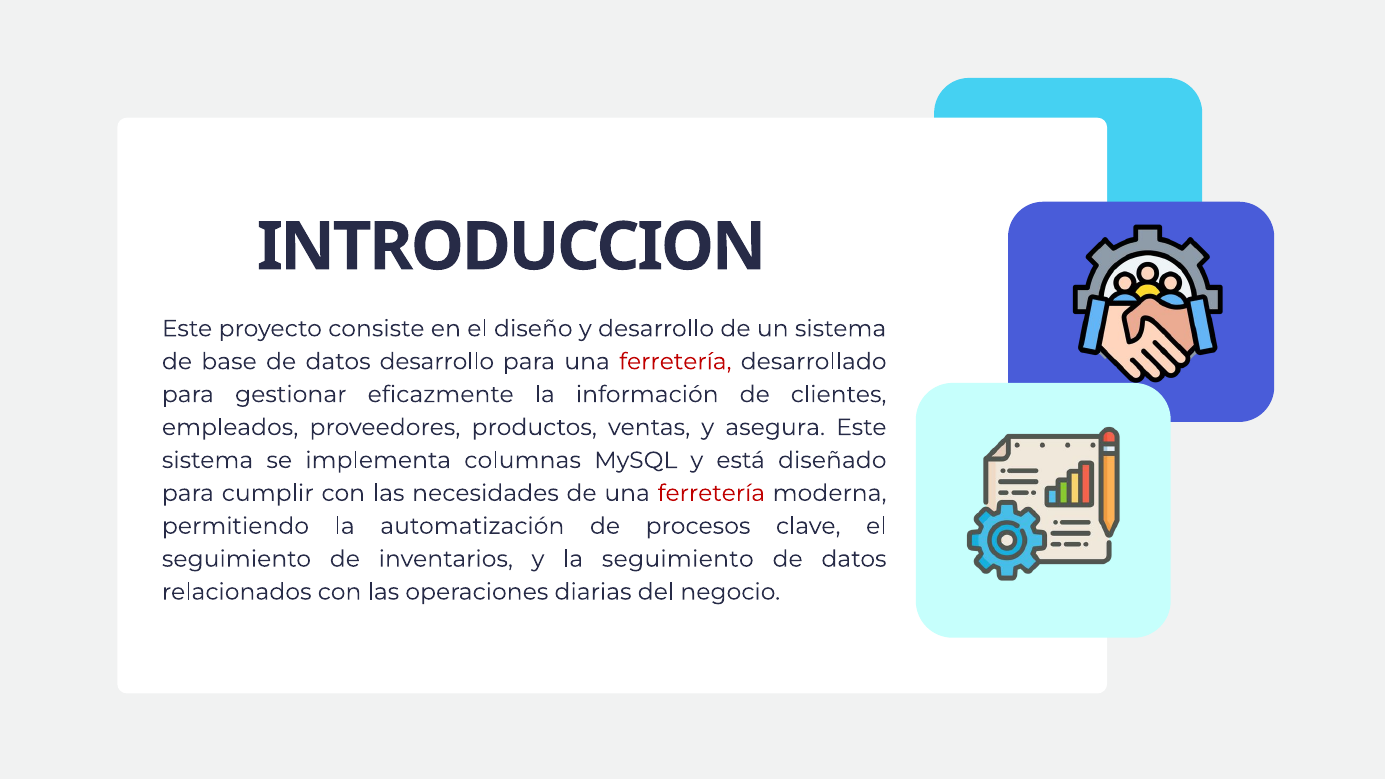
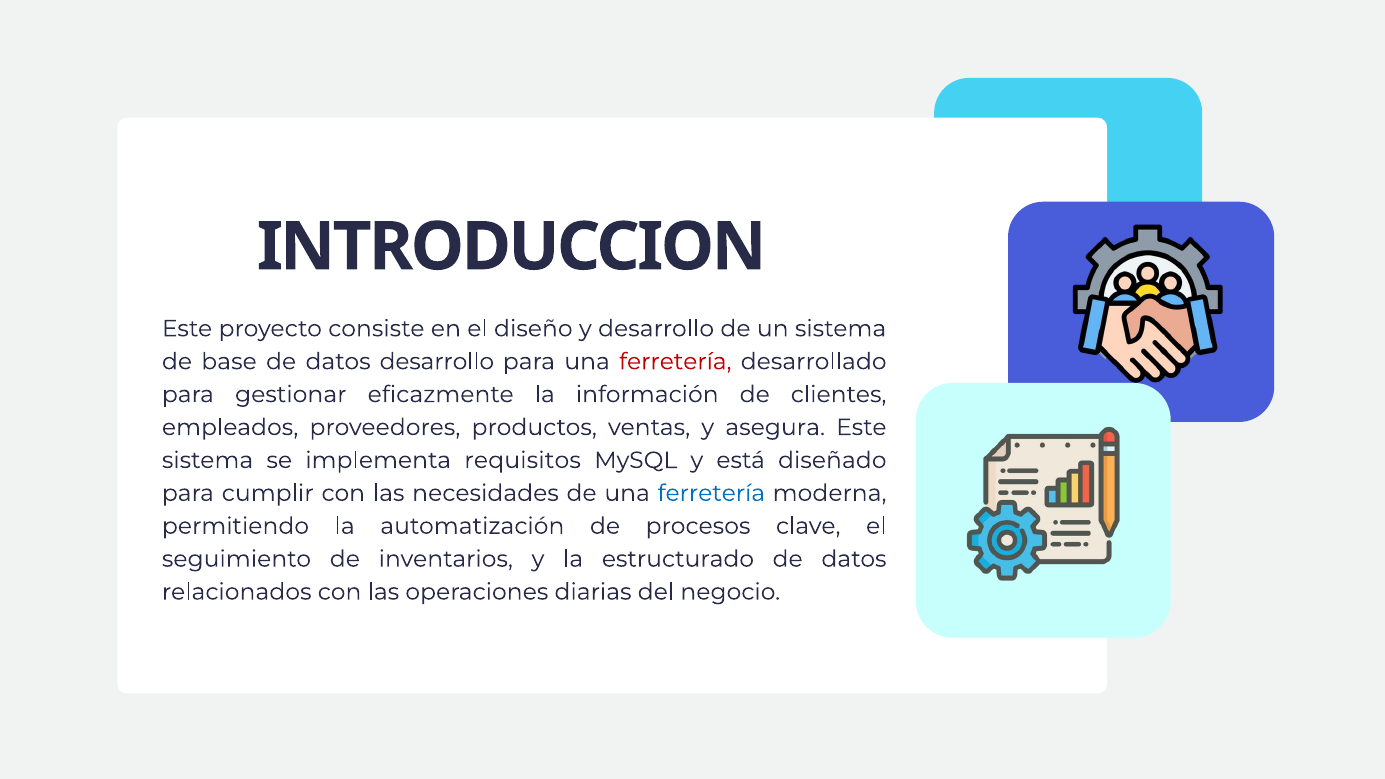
columnas: columnas -> requisitos
ferretería at (711, 493) colour: red -> blue
la seguimiento: seguimiento -> estructurado
